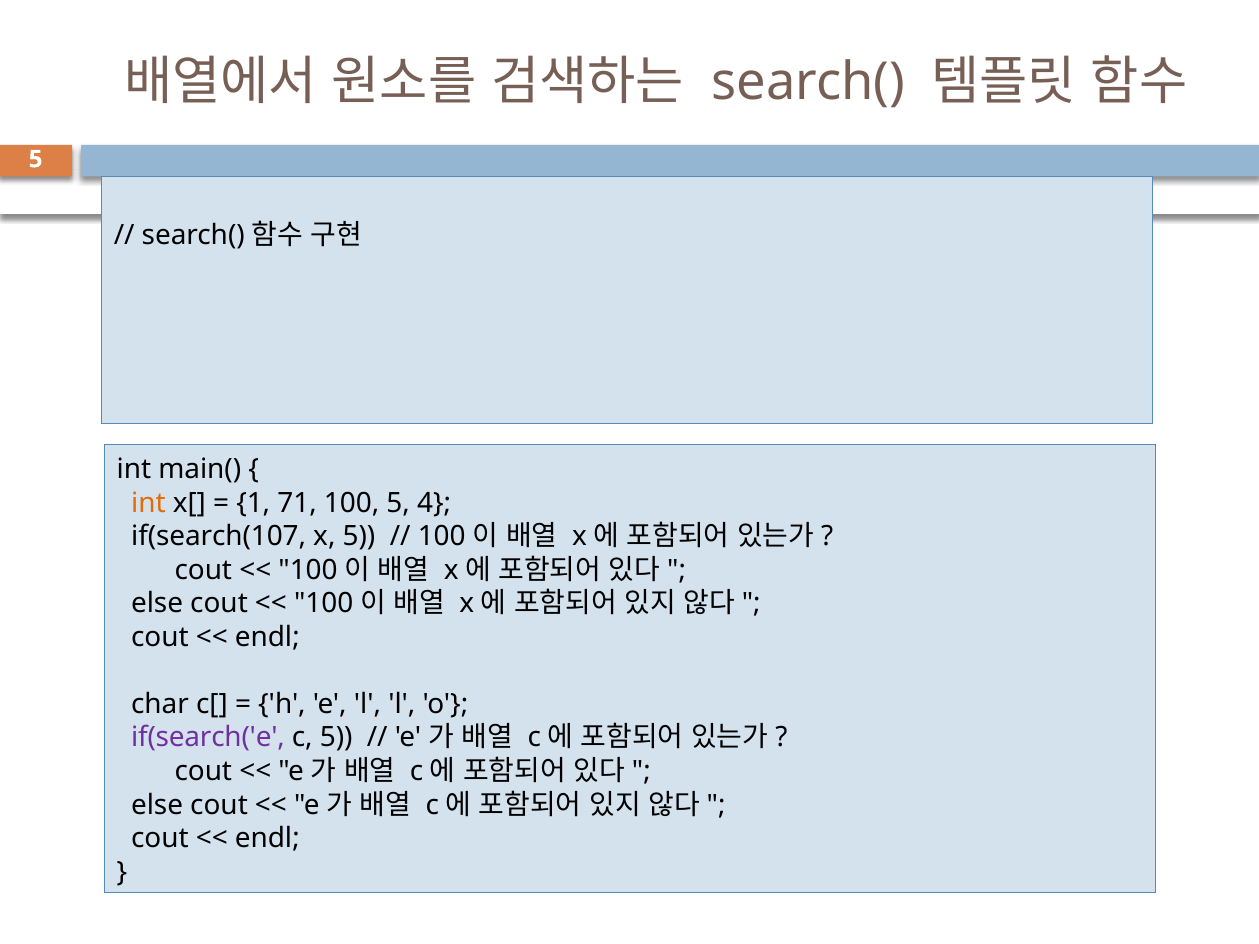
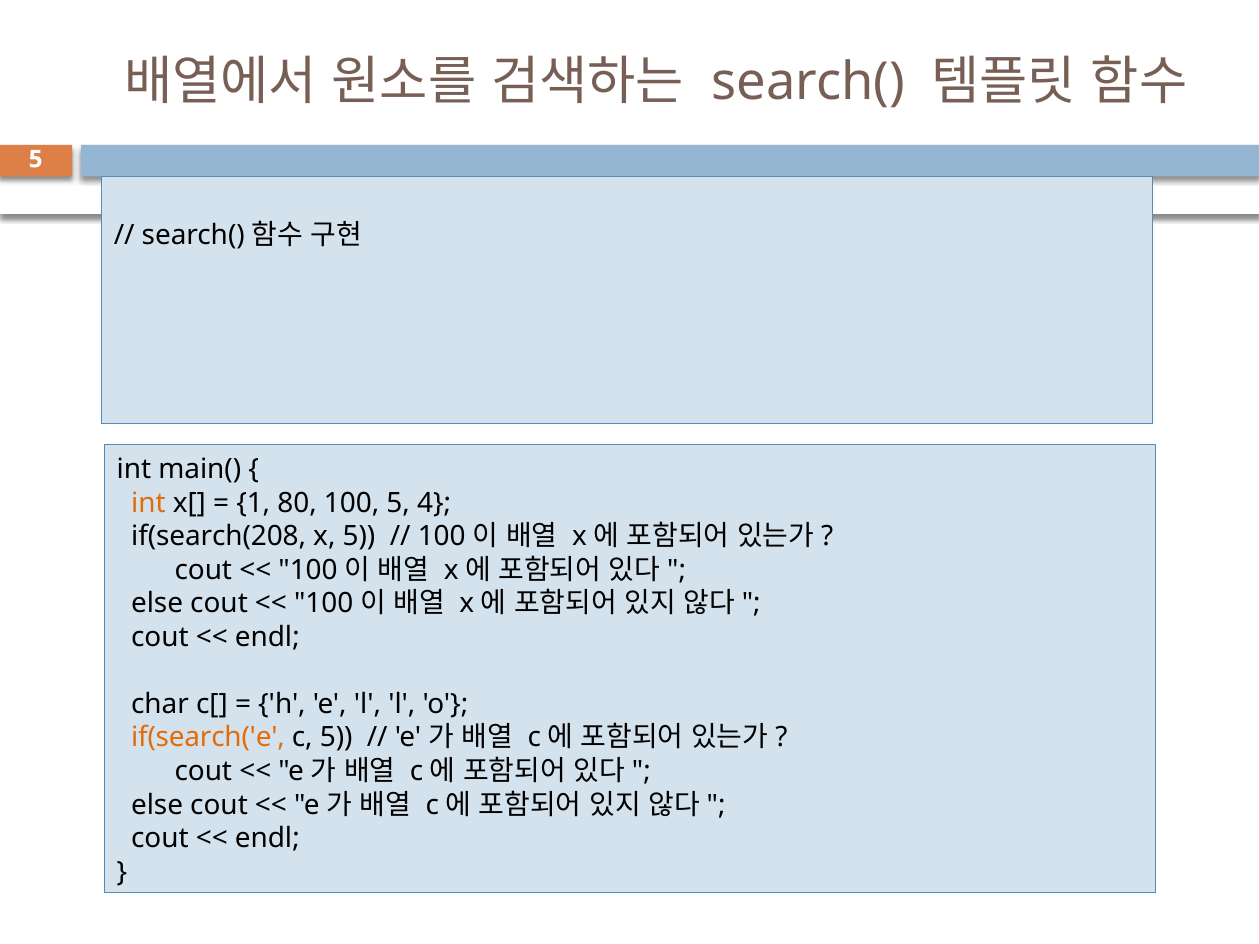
71: 71 -> 80
if(search(107: if(search(107 -> if(search(208
if(search('e colour: purple -> orange
